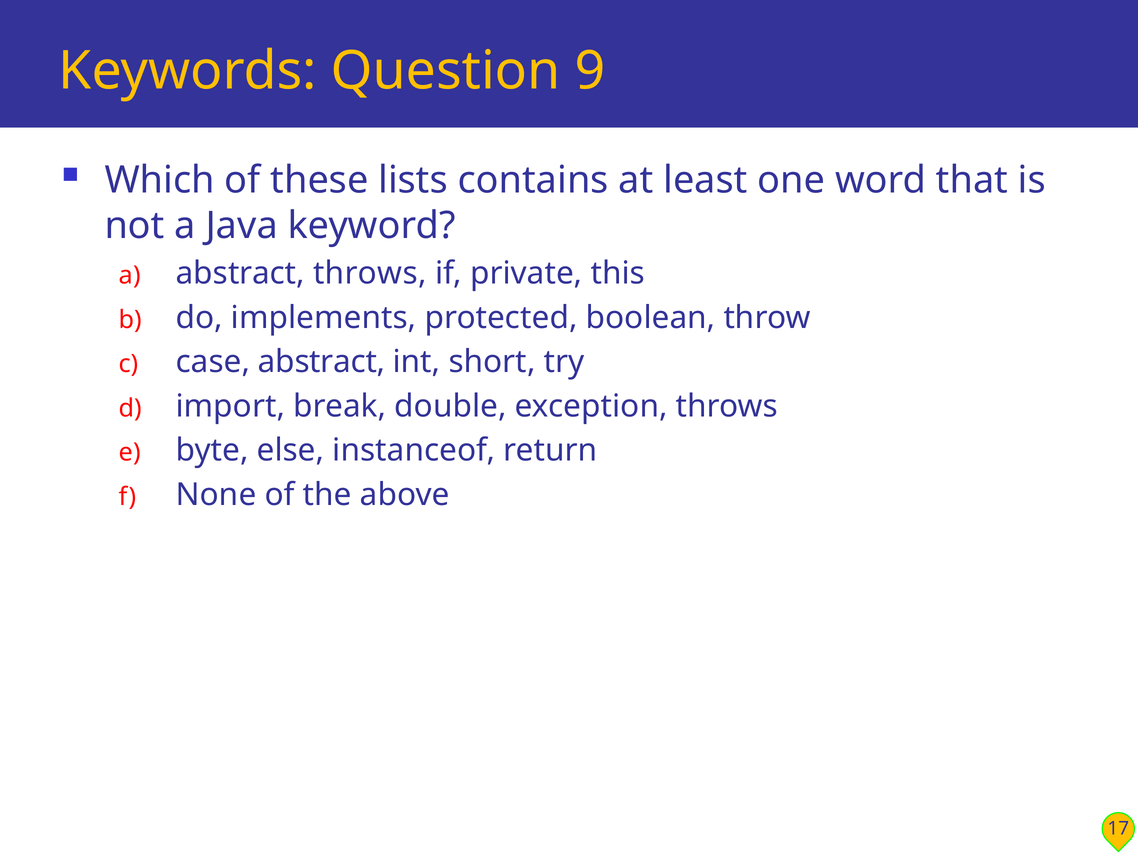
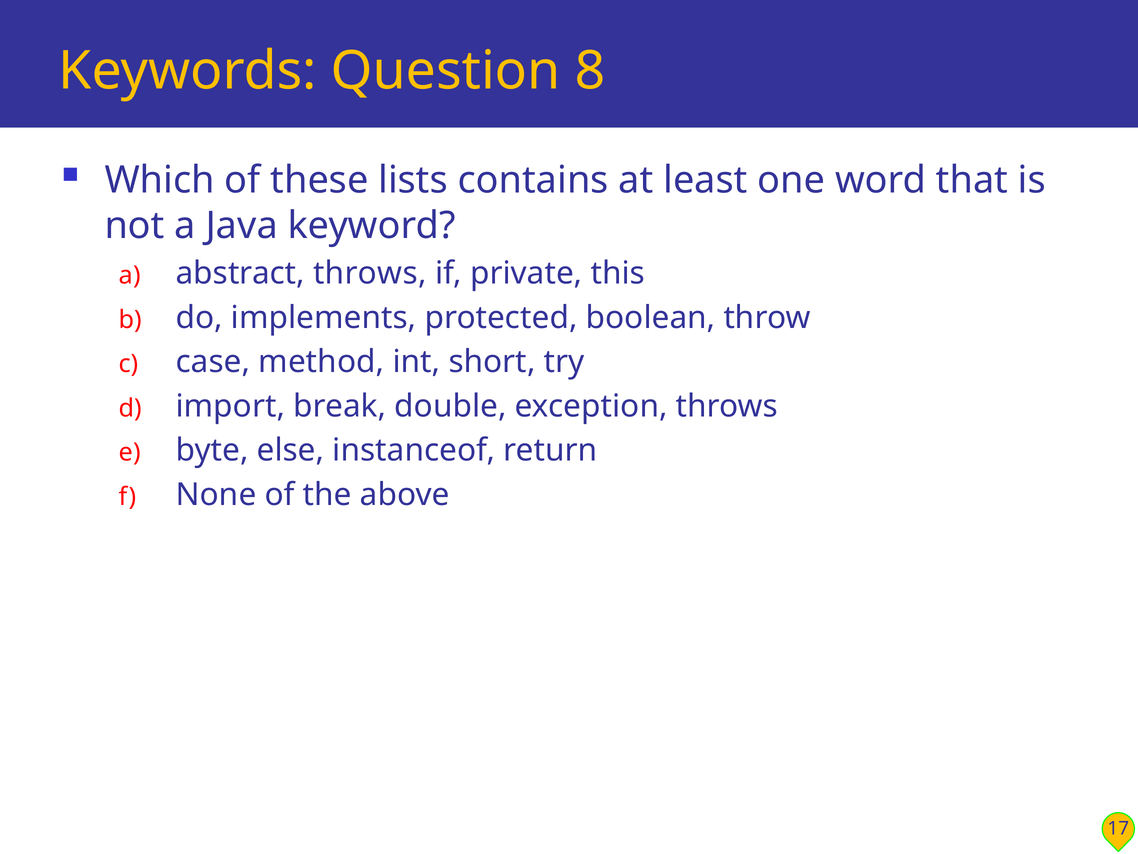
9: 9 -> 8
case abstract: abstract -> method
